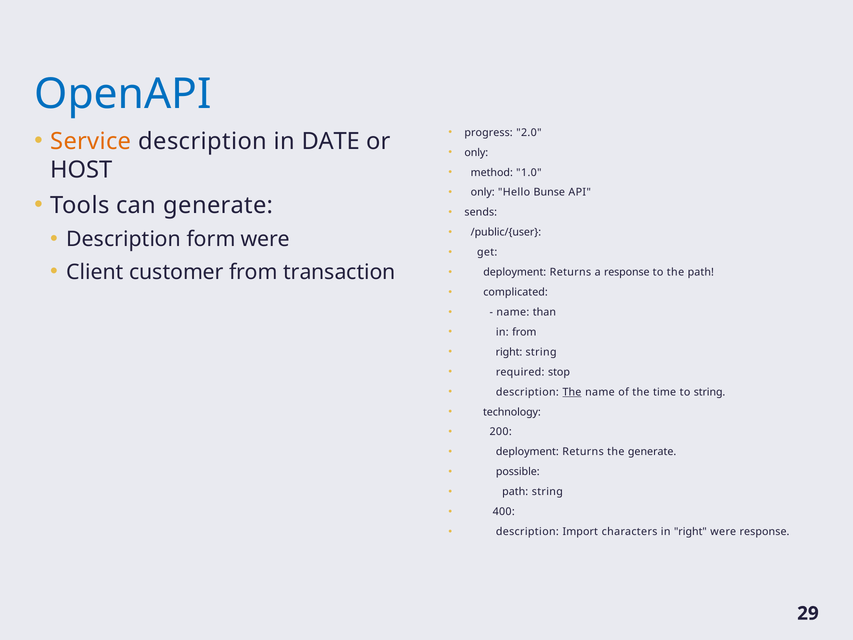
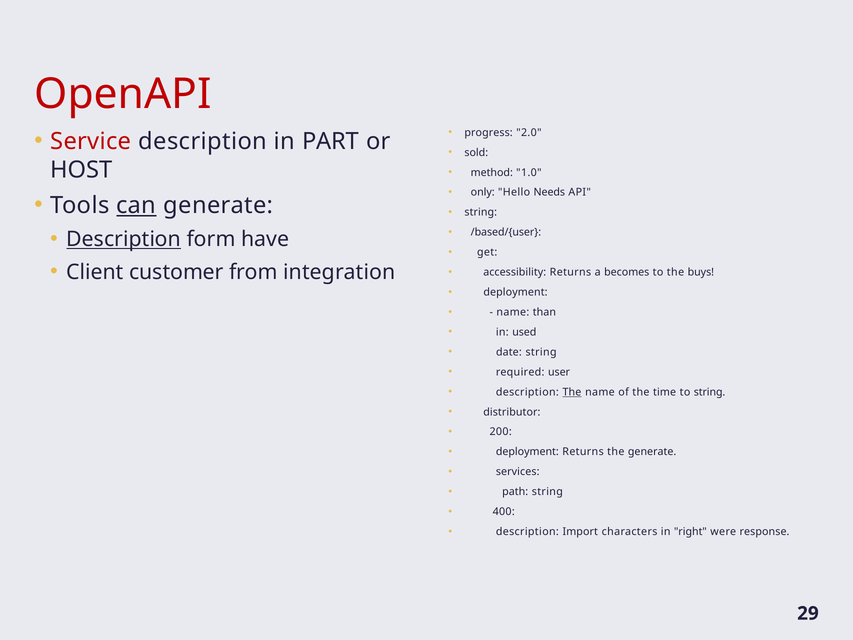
OpenAPI colour: blue -> red
Service colour: orange -> red
DATE: DATE -> PART
only at (476, 153): only -> sold
Bunse: Bunse -> Needs
can underline: none -> present
sends at (481, 212): sends -> string
/public/{user: /public/{user -> /based/{user
Description at (124, 239) underline: none -> present
form were: were -> have
transaction: transaction -> integration
deployment at (515, 272): deployment -> accessibility
a response: response -> becomes
the path: path -> buys
complicated at (516, 292): complicated -> deployment
in from: from -> used
right at (509, 352): right -> date
stop: stop -> user
technology: technology -> distributor
possible: possible -> services
